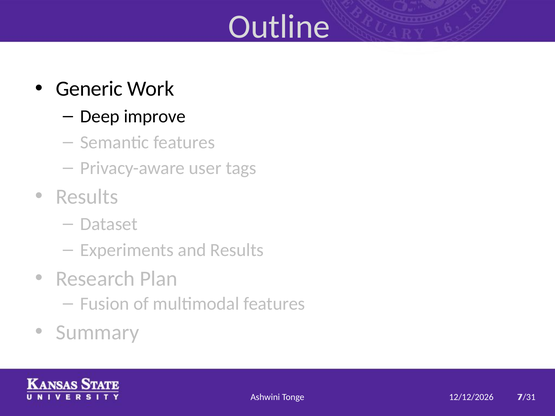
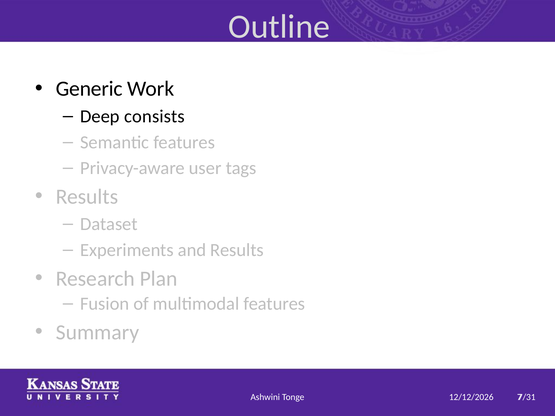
improve: improve -> consists
